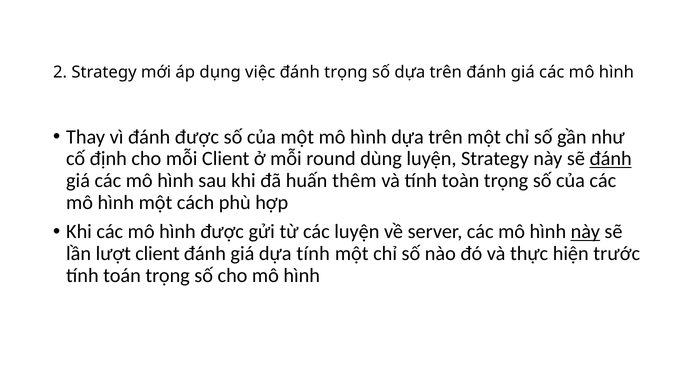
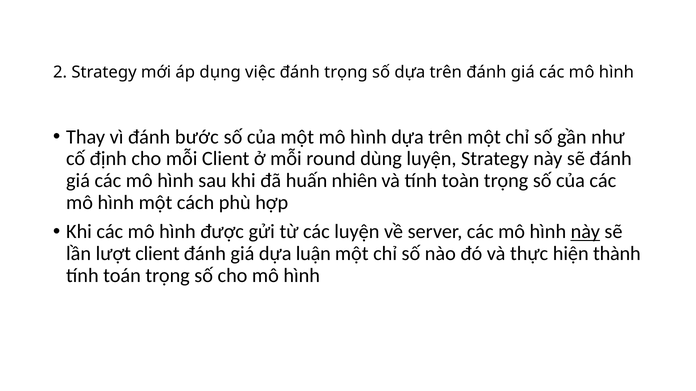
đánh được: được -> bước
đánh at (611, 159) underline: present -> none
thêm: thêm -> nhiên
dựa tính: tính -> luận
trước: trước -> thành
